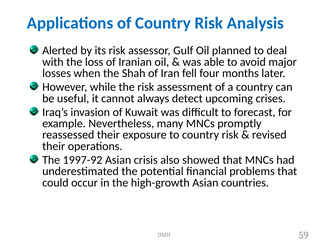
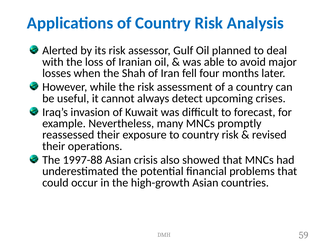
1997-92: 1997-92 -> 1997-88
